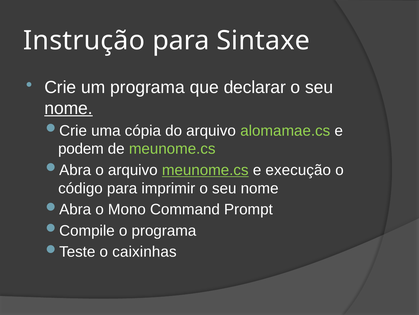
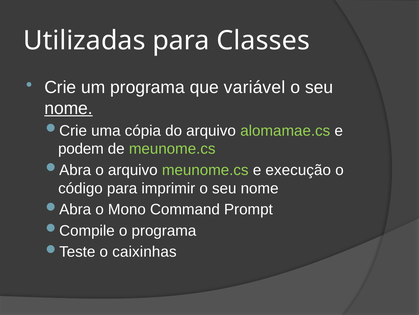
Instrução: Instrução -> Utilizadas
Sintaxe: Sintaxe -> Classes
declarar: declarar -> variável
meunome.cs at (205, 170) underline: present -> none
